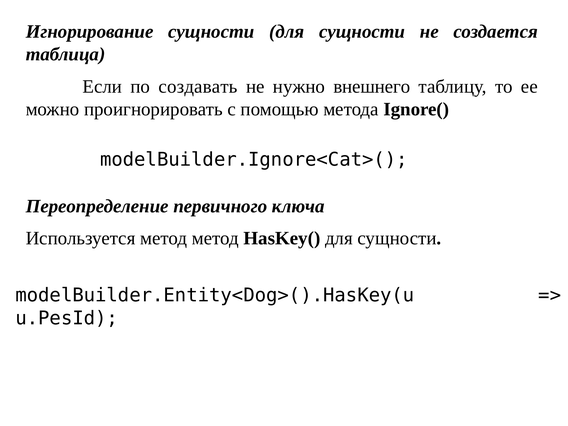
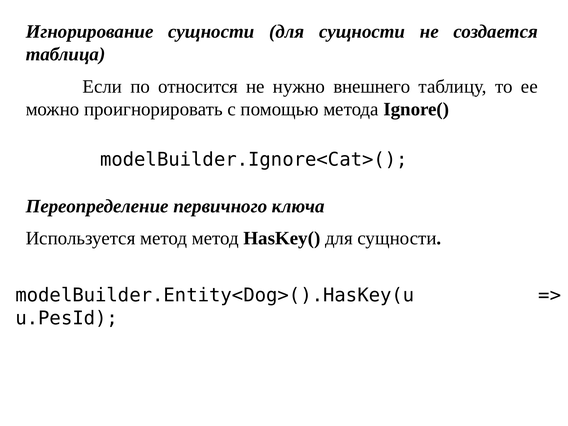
создавать: создавать -> относится
